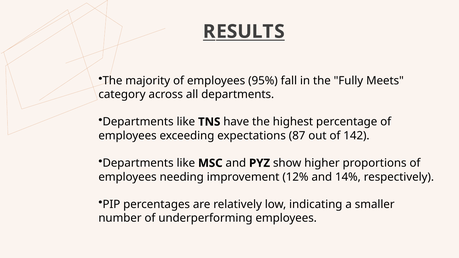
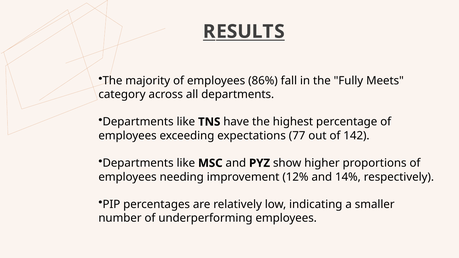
95%: 95% -> 86%
87: 87 -> 77
